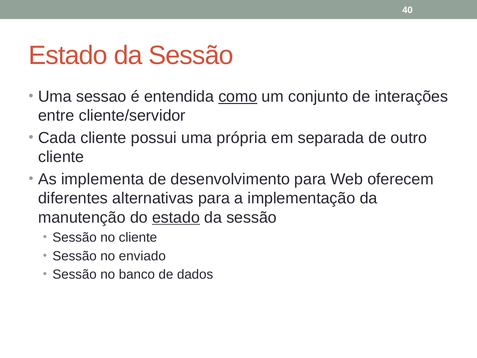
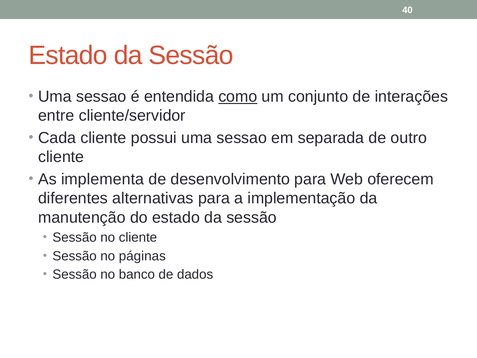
possui uma própria: própria -> sessao
estado at (176, 217) underline: present -> none
enviado: enviado -> páginas
